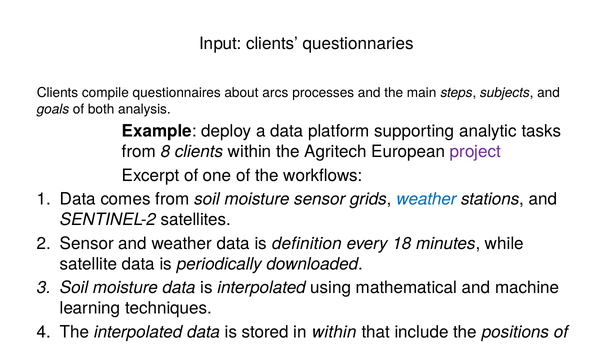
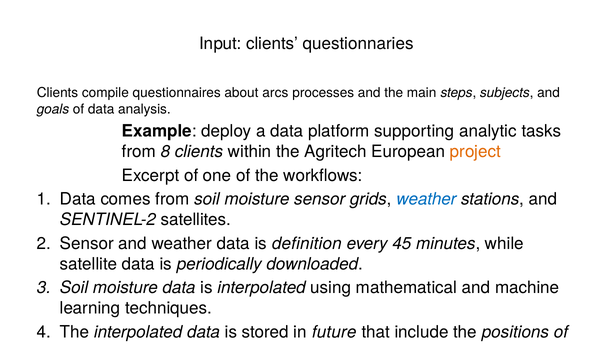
of both: both -> data
project colour: purple -> orange
18: 18 -> 45
in within: within -> future
